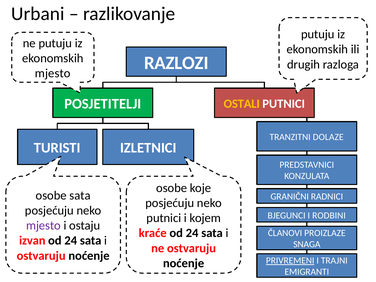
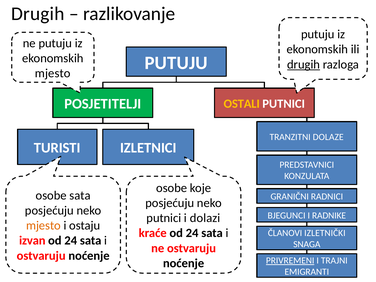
Urbani at (38, 14): Urbani -> Drugih
RAZLOZI at (176, 63): RAZLOZI -> PUTUJU
drugih at (304, 64) underline: none -> present
RODBINI: RODBINI -> RADNIKE
kojem: kojem -> dolazi
mjesto at (43, 226) colour: purple -> orange
PROIZLAZE: PROIZLAZE -> IZLETNIČKI
